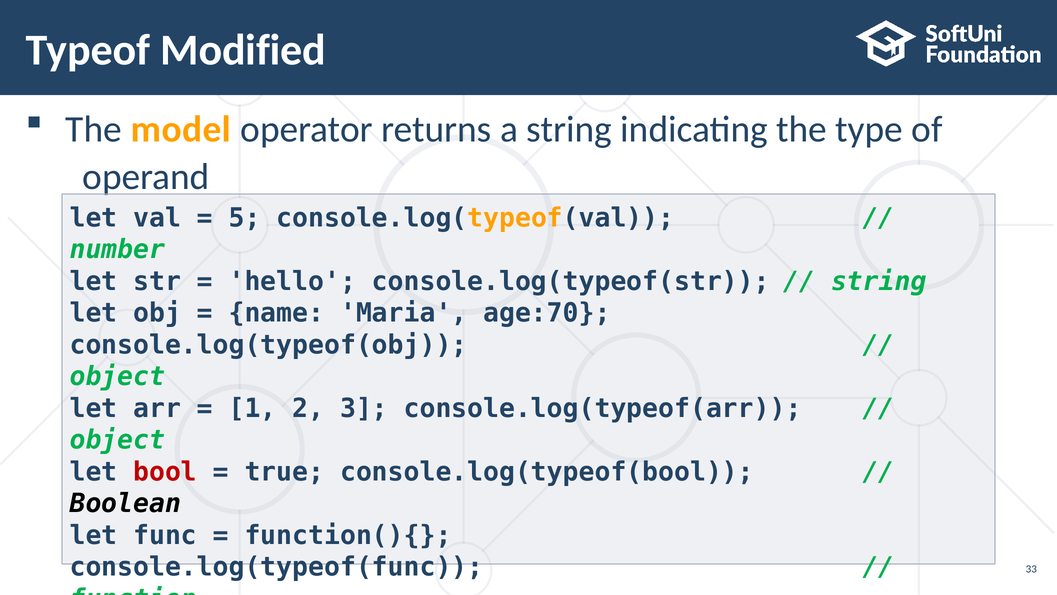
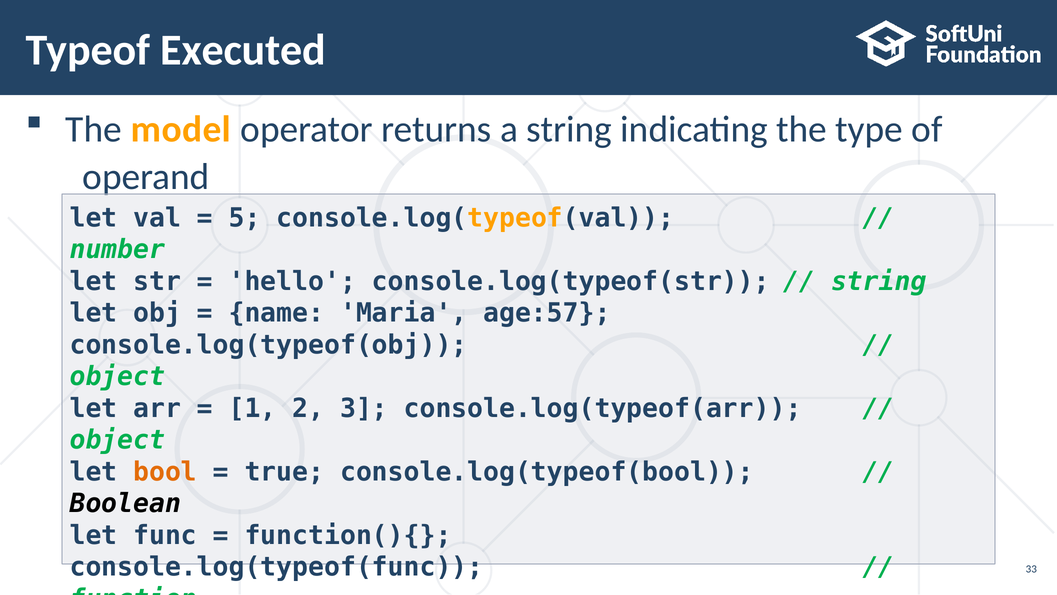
Modified: Modified -> Executed
age:70: age:70 -> age:57
bool colour: red -> orange
